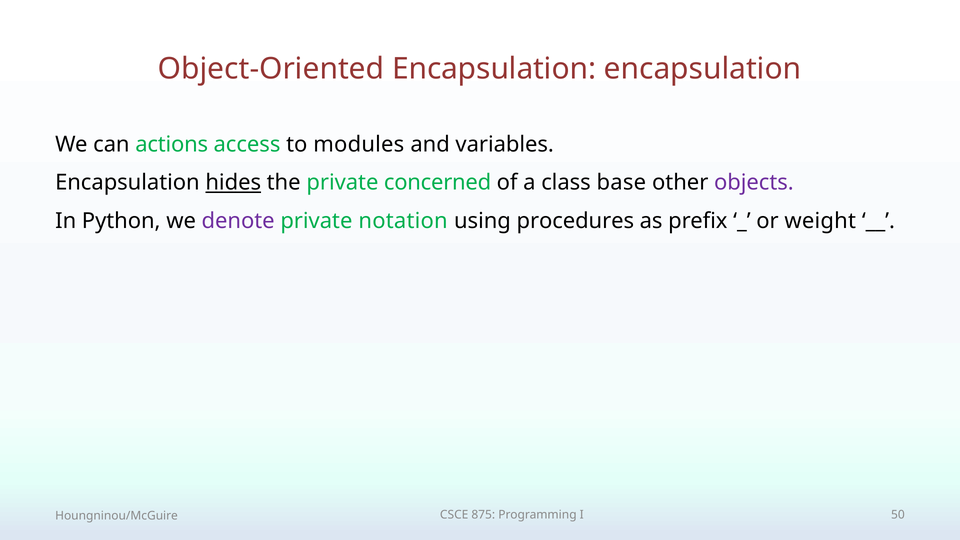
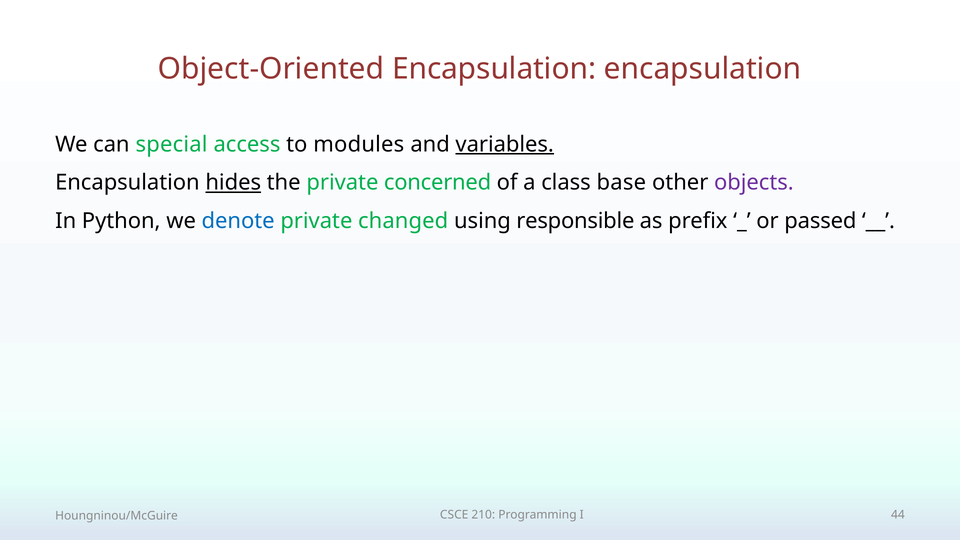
actions: actions -> special
variables underline: none -> present
denote colour: purple -> blue
notation: notation -> changed
procedures: procedures -> responsible
weight: weight -> passed
875: 875 -> 210
50: 50 -> 44
